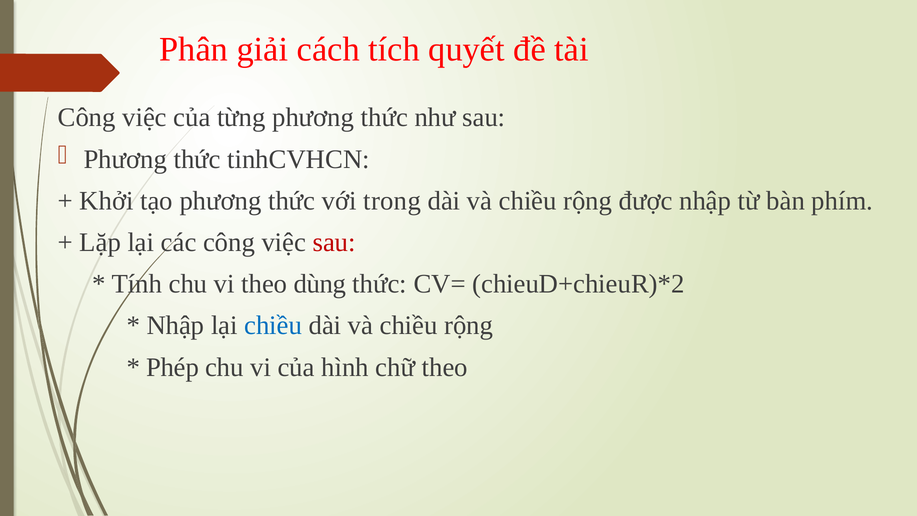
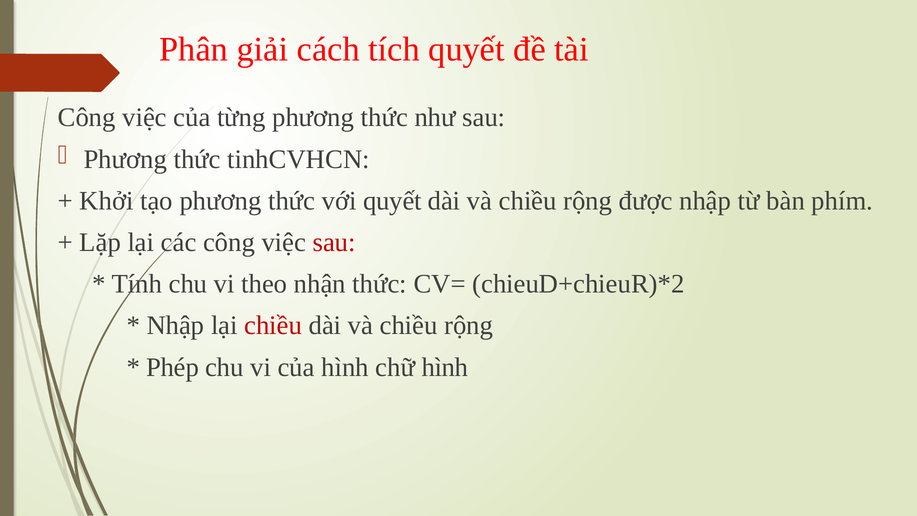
với trong: trong -> quyết
dùng: dùng -> nhận
chiều at (273, 326) colour: blue -> red
chữ theo: theo -> hình
